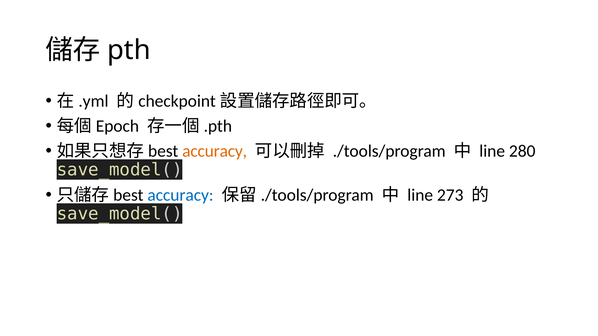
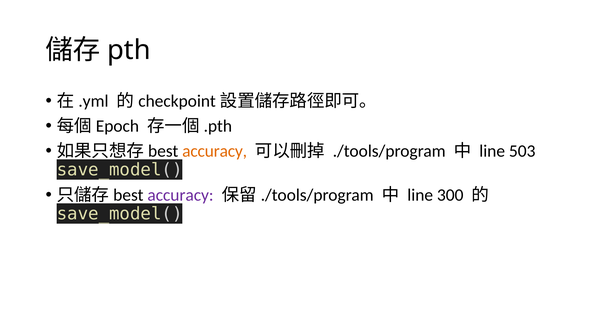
280: 280 -> 503
accuracy at (180, 195) colour: blue -> purple
273: 273 -> 300
